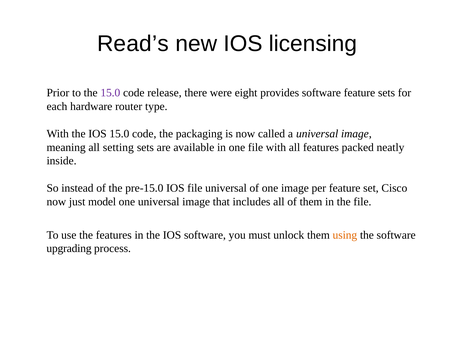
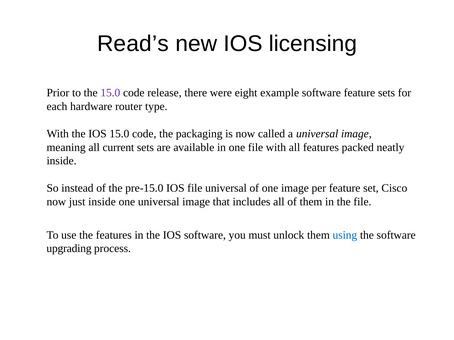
provides: provides -> example
setting: setting -> current
just model: model -> inside
using colour: orange -> blue
